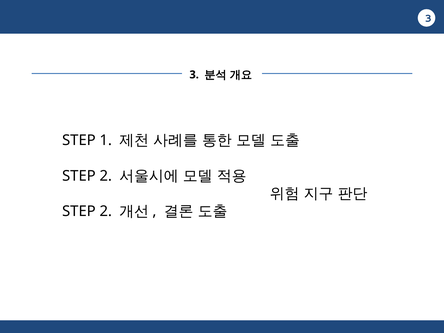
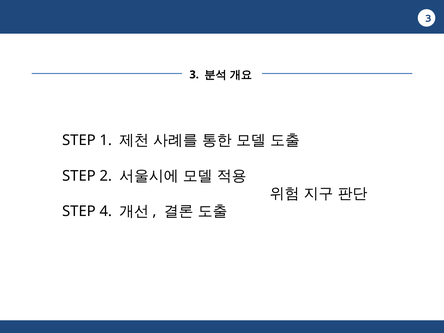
2 at (106, 211): 2 -> 4
